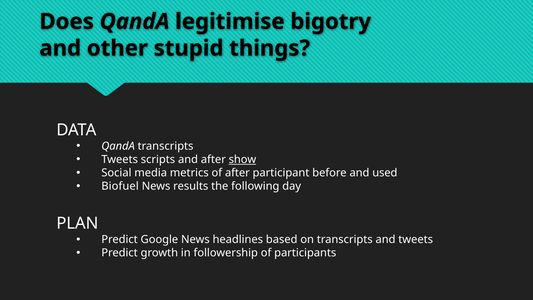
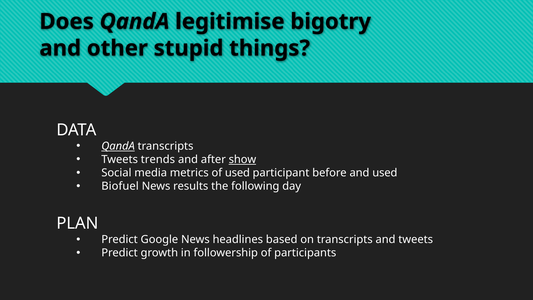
QandA at (118, 146) underline: none -> present
scripts: scripts -> trends
of after: after -> used
